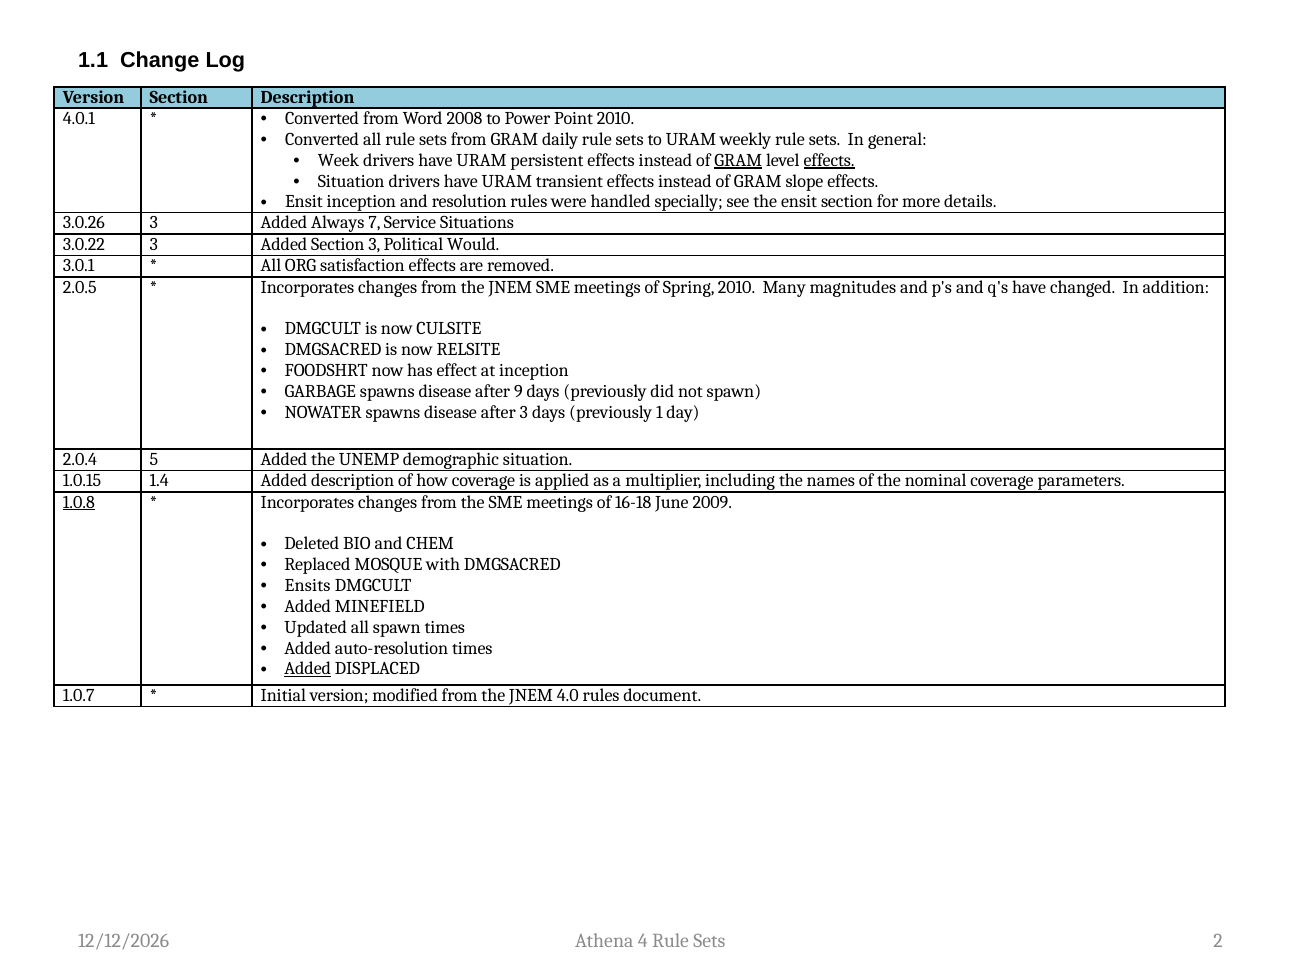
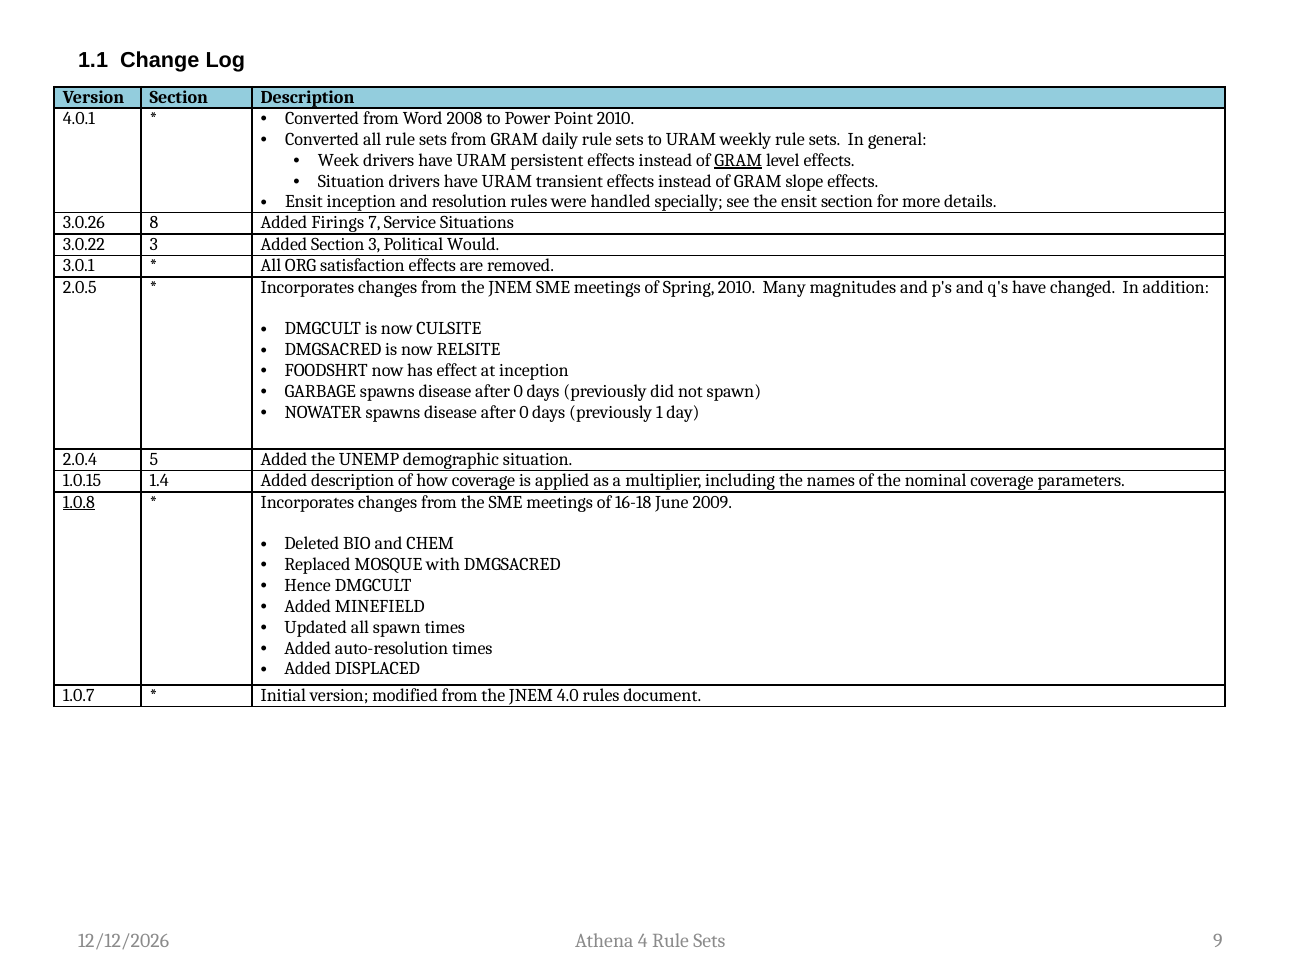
effects at (829, 160) underline: present -> none
3.0.26 3: 3 -> 8
Always: Always -> Firings
9 at (518, 391): 9 -> 0
3 at (524, 412): 3 -> 0
Ensits: Ensits -> Hence
Added at (308, 669) underline: present -> none
2: 2 -> 9
